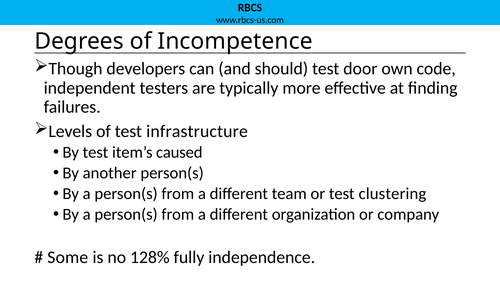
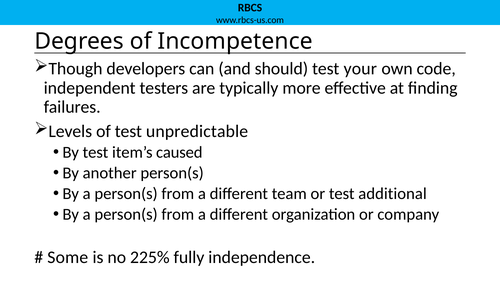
door: door -> your
infrastructure: infrastructure -> unpredictable
clustering: clustering -> additional
128%: 128% -> 225%
